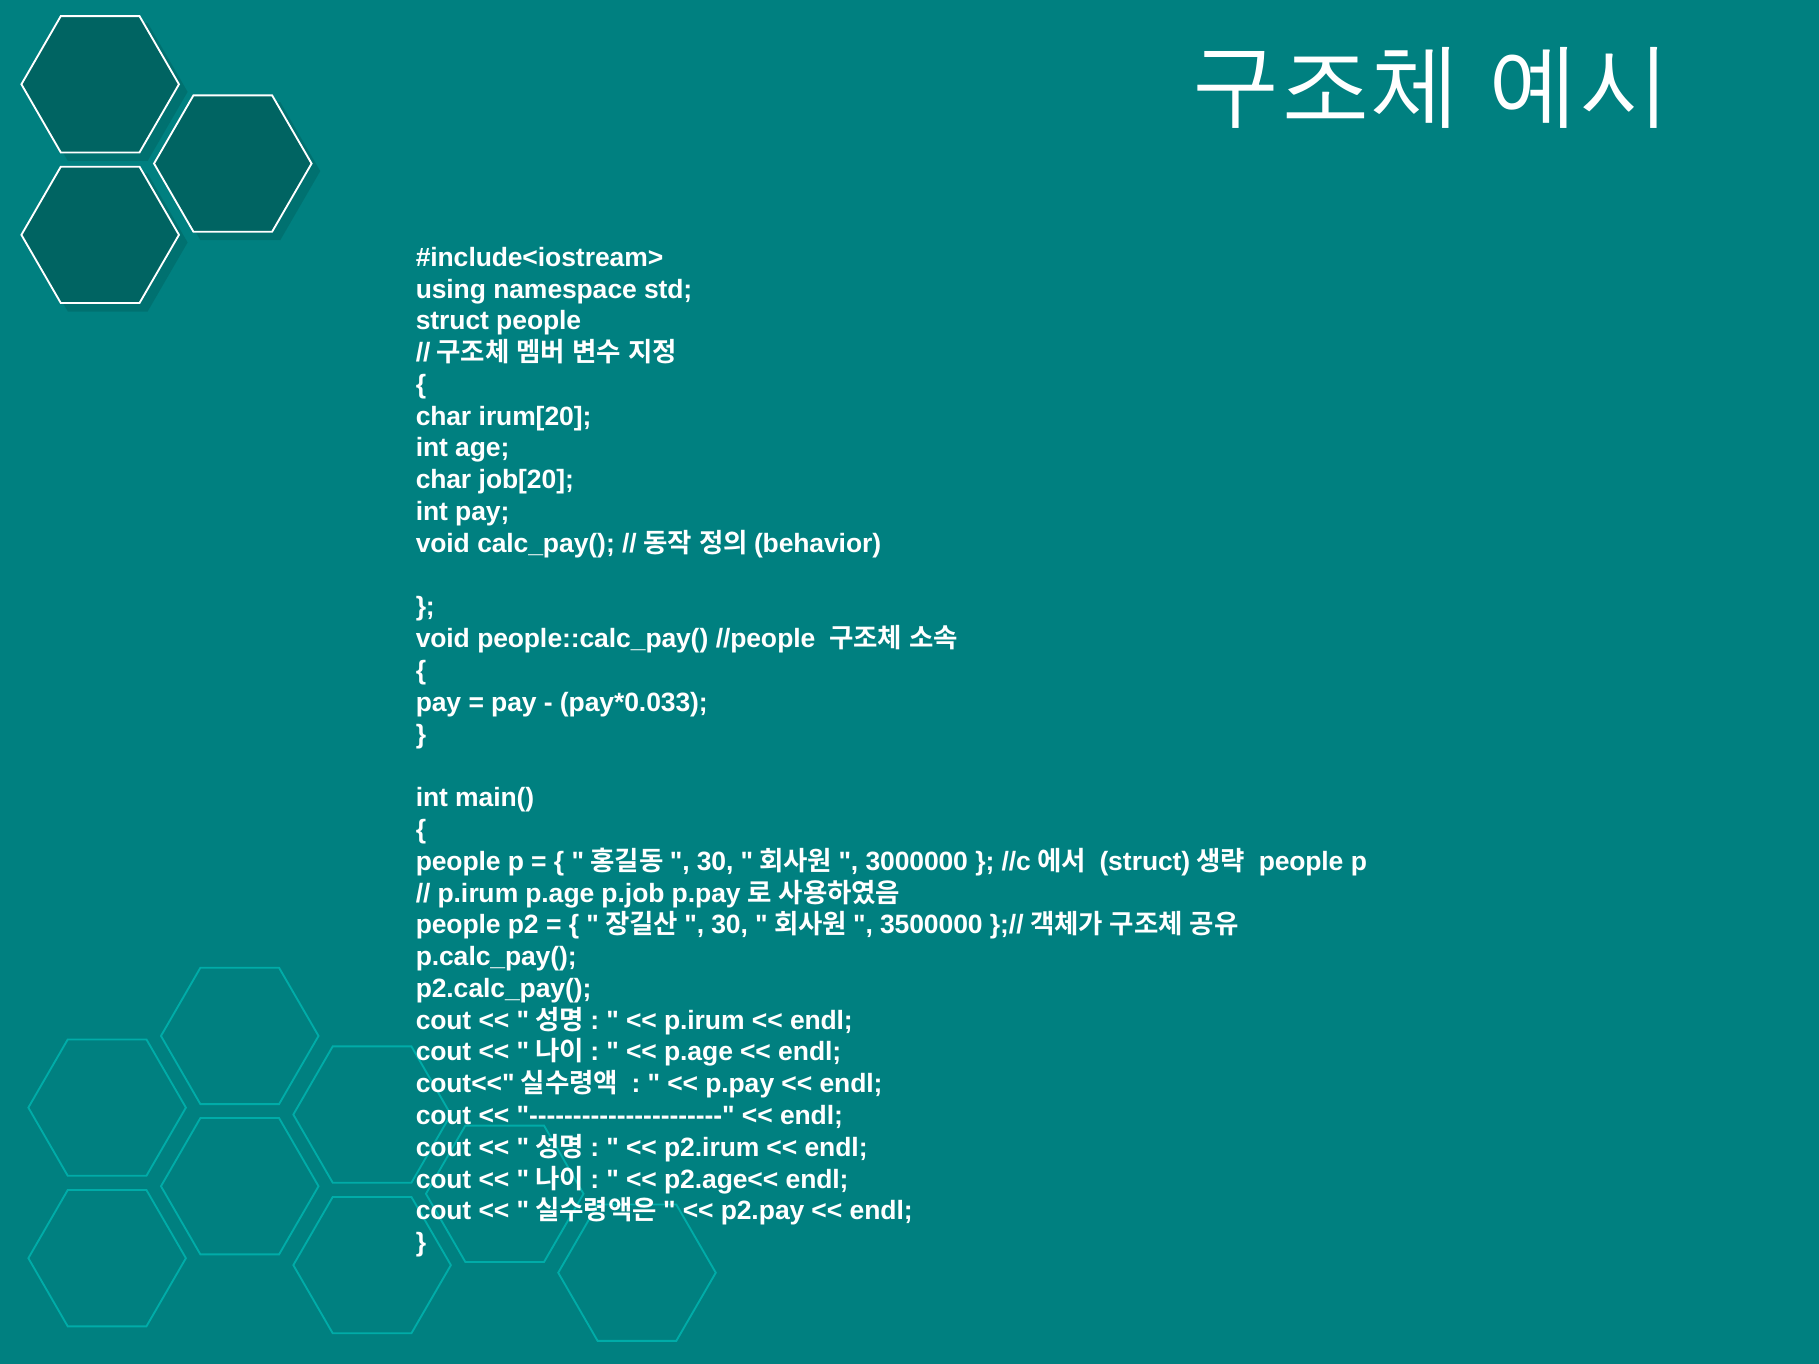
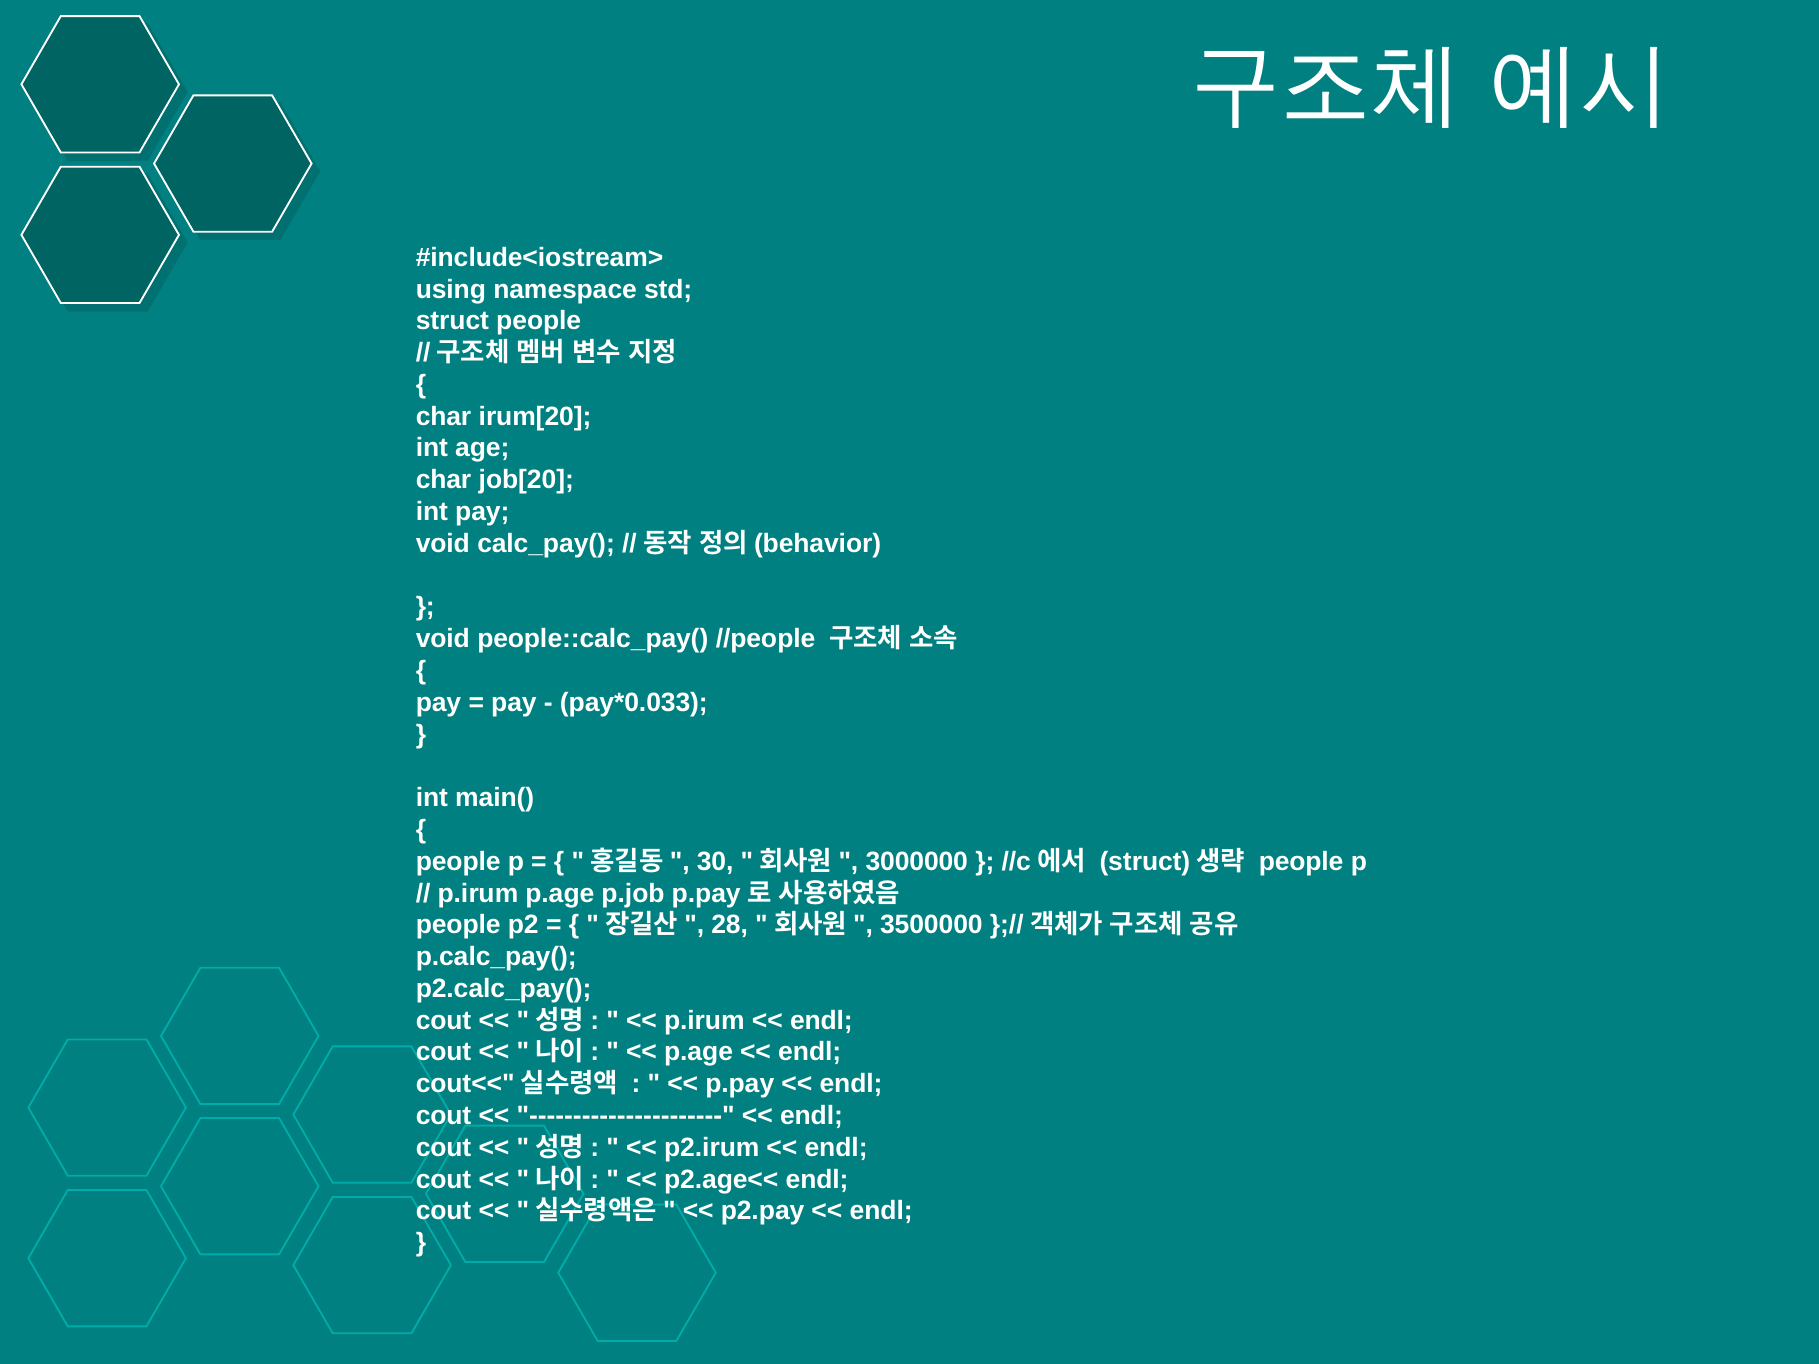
30 at (730, 925): 30 -> 28
